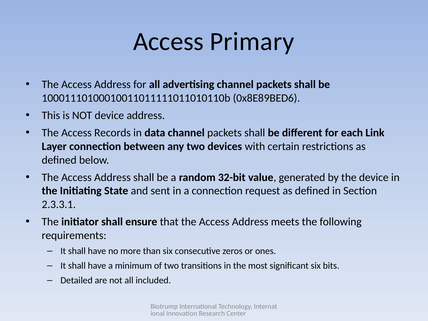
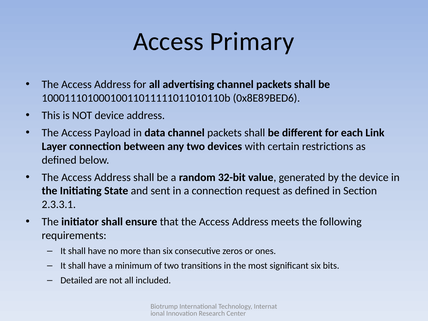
Records: Records -> Payload
